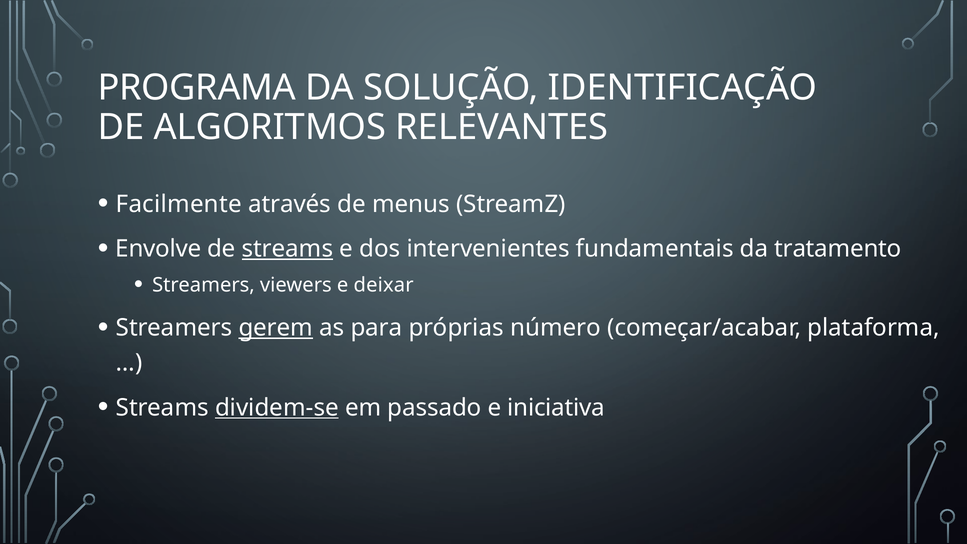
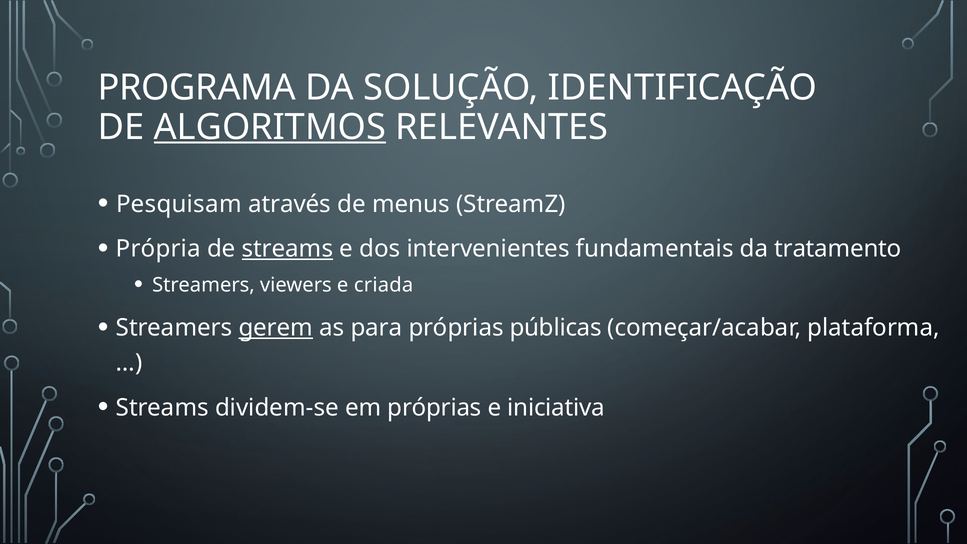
ALGORITMOS underline: none -> present
Facilmente: Facilmente -> Pesquisam
Envolve: Envolve -> Própria
deixar: deixar -> criada
número: número -> públicas
dividem-se underline: present -> none
em passado: passado -> próprias
